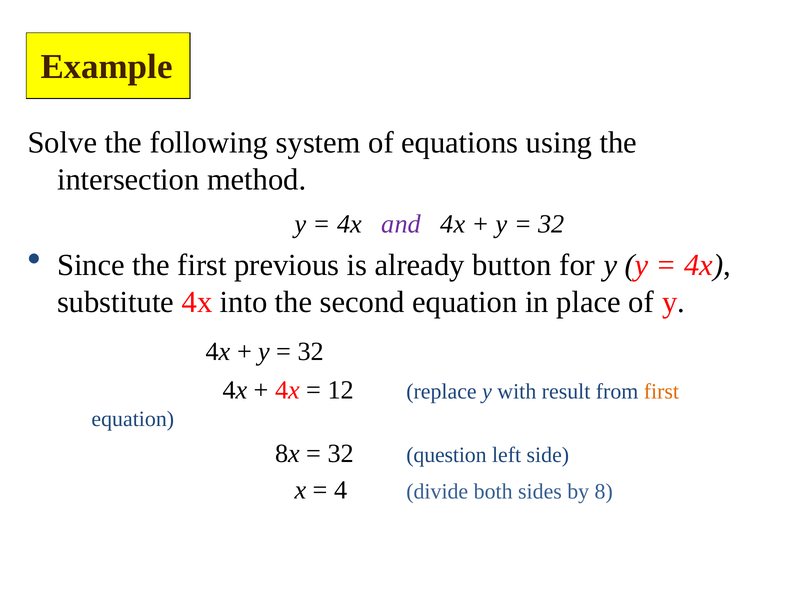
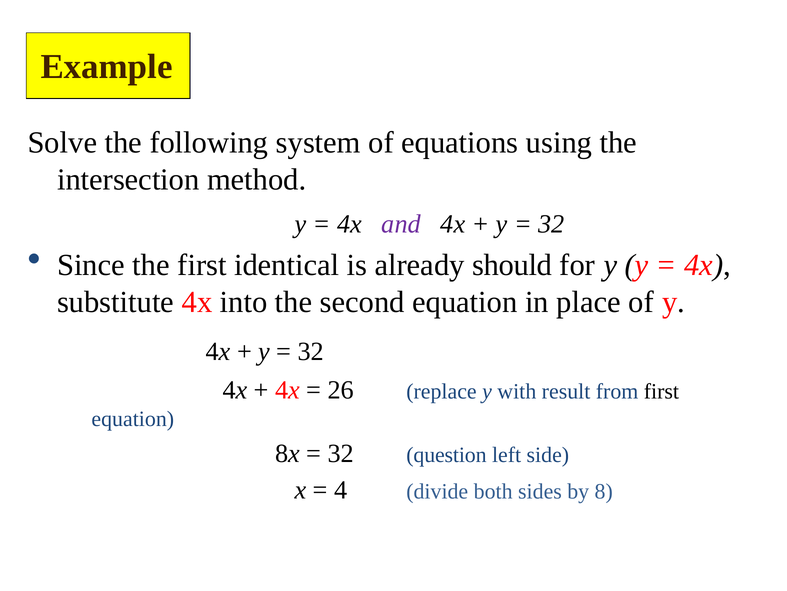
previous: previous -> identical
button: button -> should
12: 12 -> 26
first at (661, 391) colour: orange -> black
